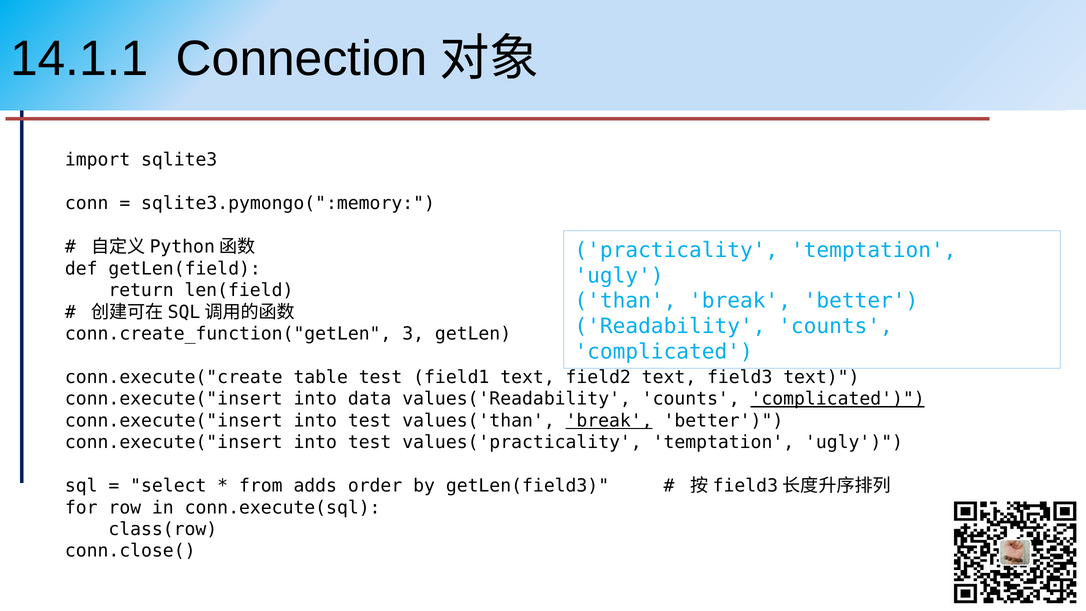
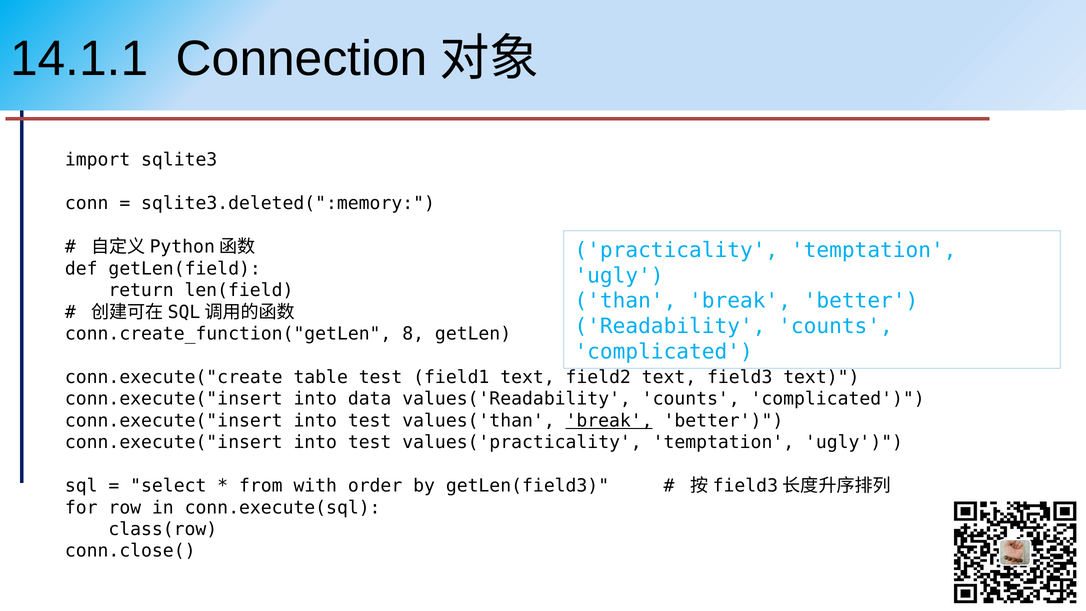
sqlite3.pymongo(":memory: sqlite3.pymongo(":memory -> sqlite3.deleted(":memory
3: 3 -> 8
complicated at (838, 399) underline: present -> none
adds: adds -> with
